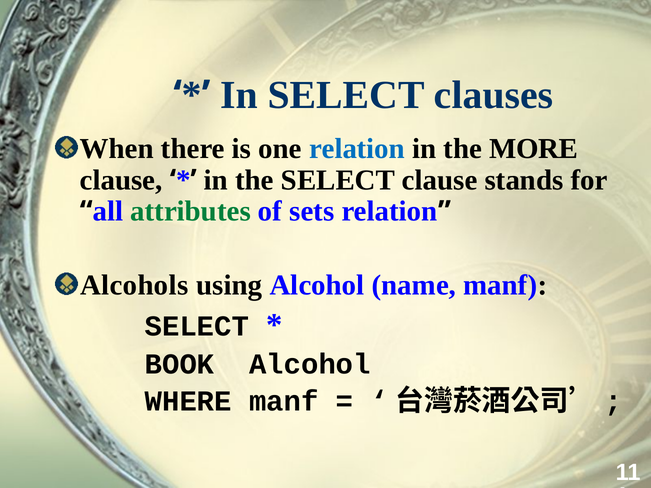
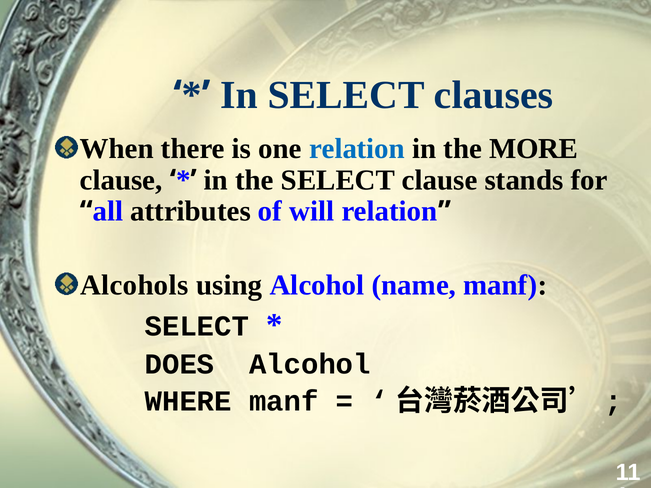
attributes colour: green -> black
sets: sets -> will
BOOK: BOOK -> DOES
